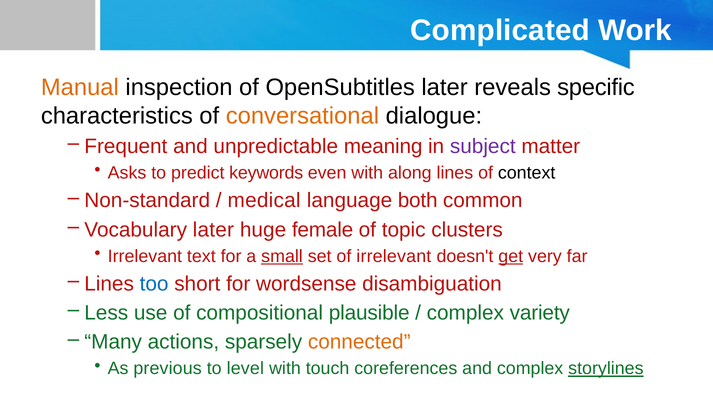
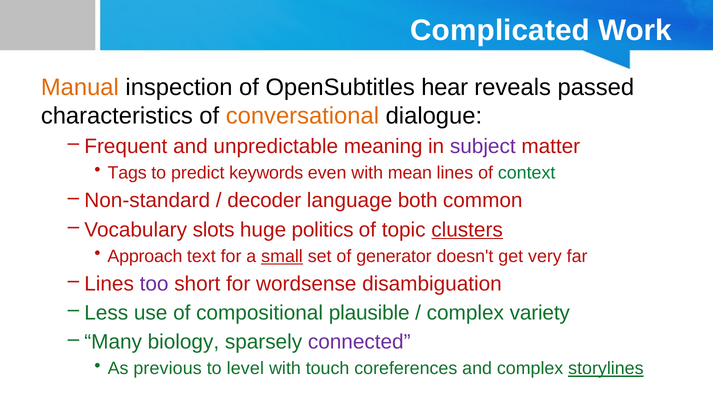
OpenSubtitles later: later -> hear
specific: specific -> passed
Asks: Asks -> Tags
along: along -> mean
context colour: black -> green
medical: medical -> decoder
Vocabulary later: later -> slots
female: female -> politics
clusters underline: none -> present
Irrelevant at (145, 256): Irrelevant -> Approach
of irrelevant: irrelevant -> generator
get underline: present -> none
too colour: blue -> purple
actions: actions -> biology
connected colour: orange -> purple
